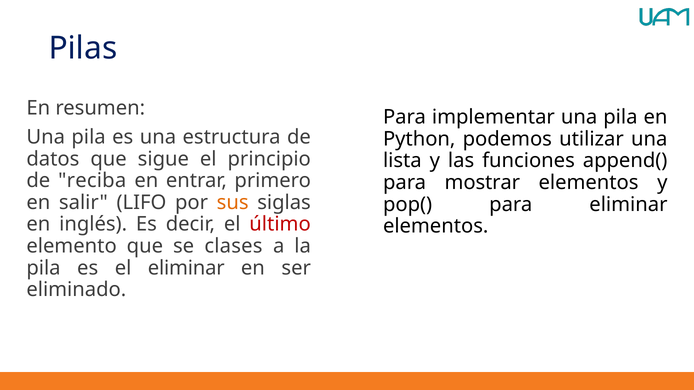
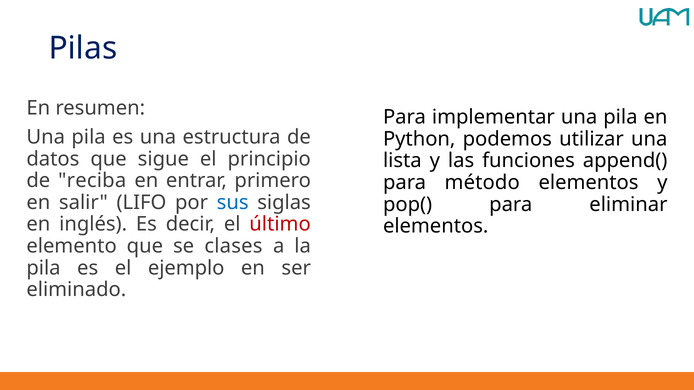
mostrar: mostrar -> método
sus colour: orange -> blue
el eliminar: eliminar -> ejemplo
